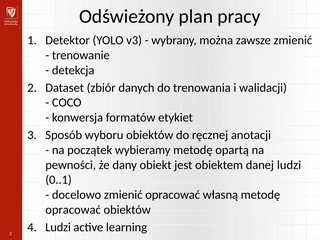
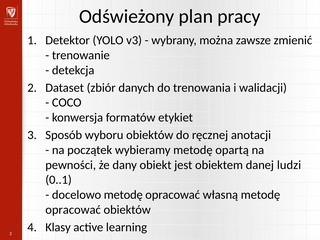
docelowo zmienić: zmienić -> metodę
Ludzi at (58, 227): Ludzi -> Klasy
